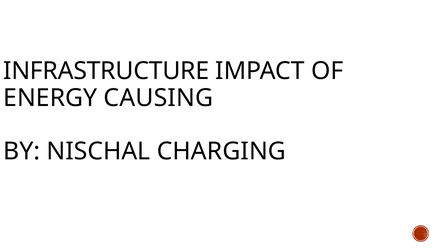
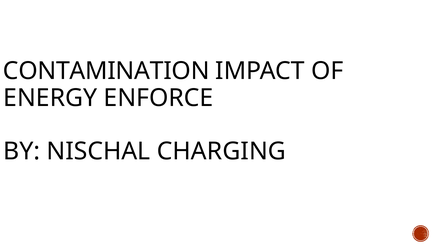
INFRASTRUCTURE: INFRASTRUCTURE -> CONTAMINATION
CAUSING: CAUSING -> ENFORCE
